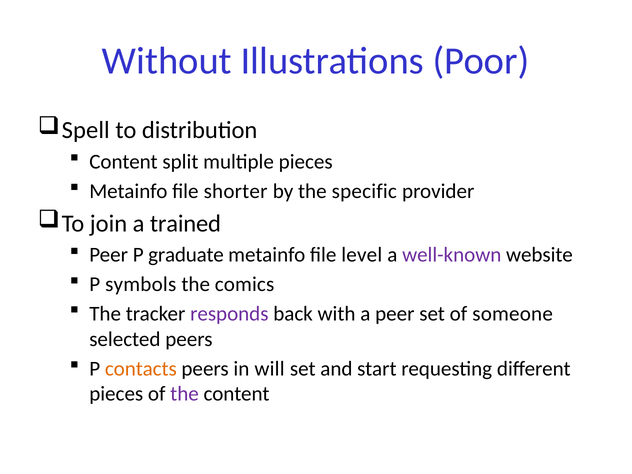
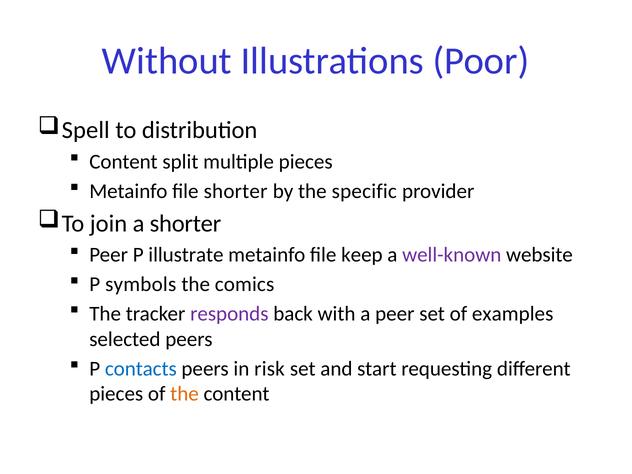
a trained: trained -> shorter
graduate: graduate -> illustrate
level: level -> keep
someone: someone -> examples
contacts colour: orange -> blue
will: will -> risk
the at (185, 394) colour: purple -> orange
